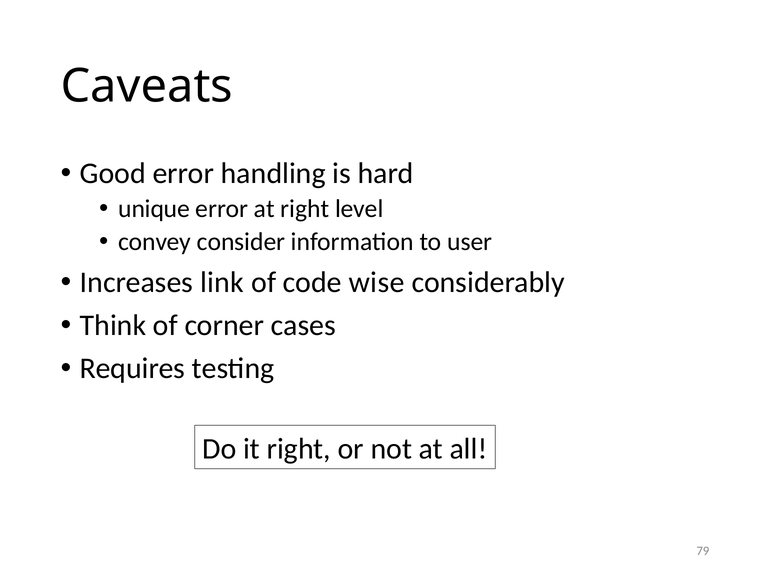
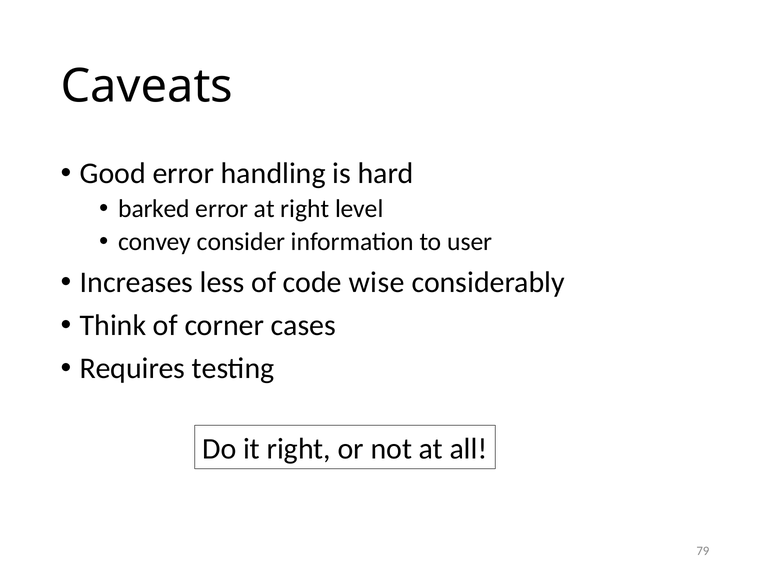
unique: unique -> barked
link: link -> less
